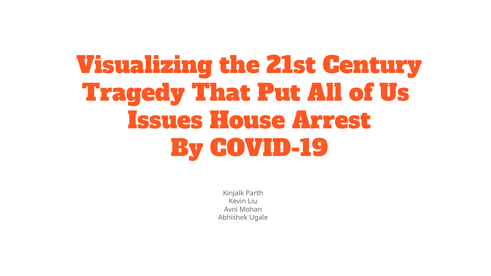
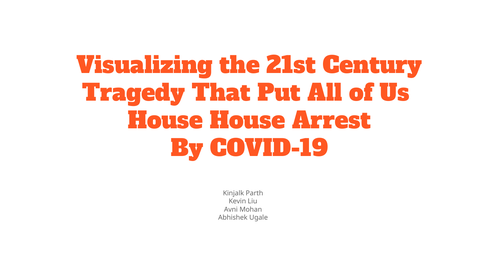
Issues at (165, 121): Issues -> House
